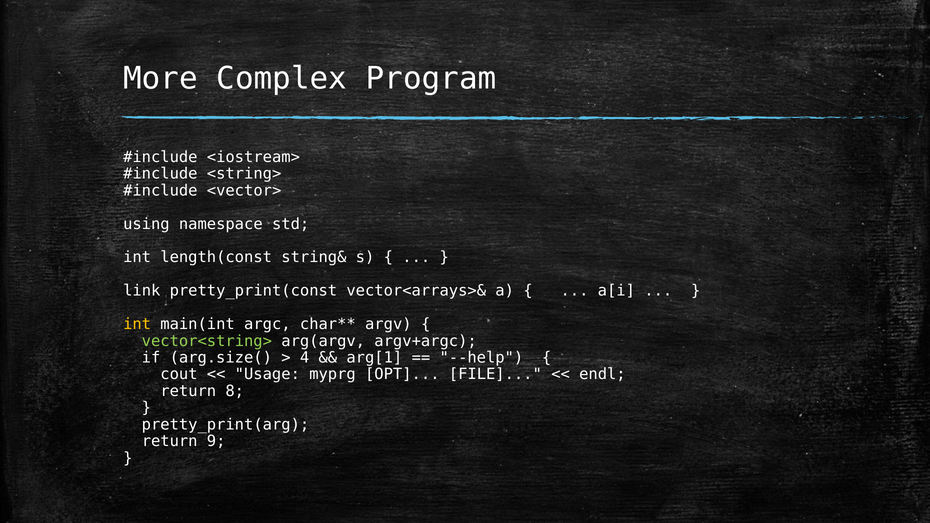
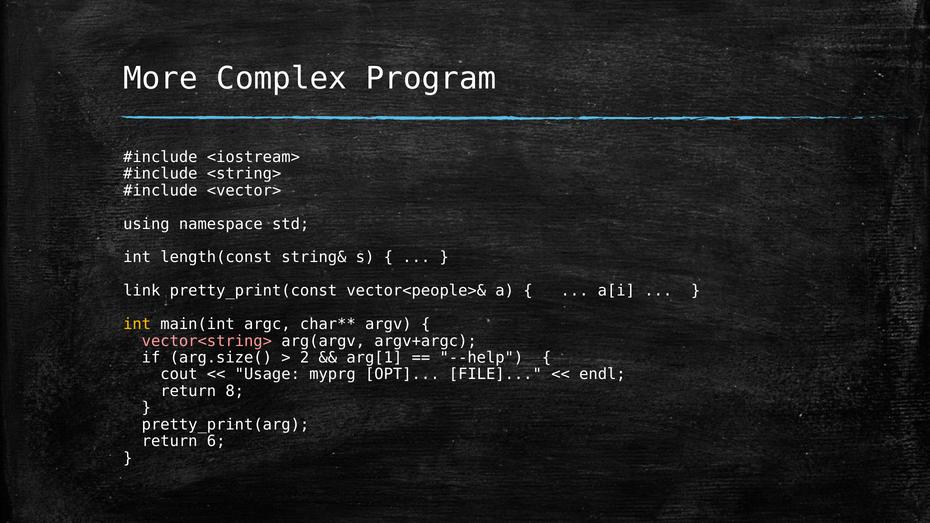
vector<arrays>&: vector<arrays>& -> vector<people>&
vector<string> colour: light green -> pink
4: 4 -> 2
9: 9 -> 6
